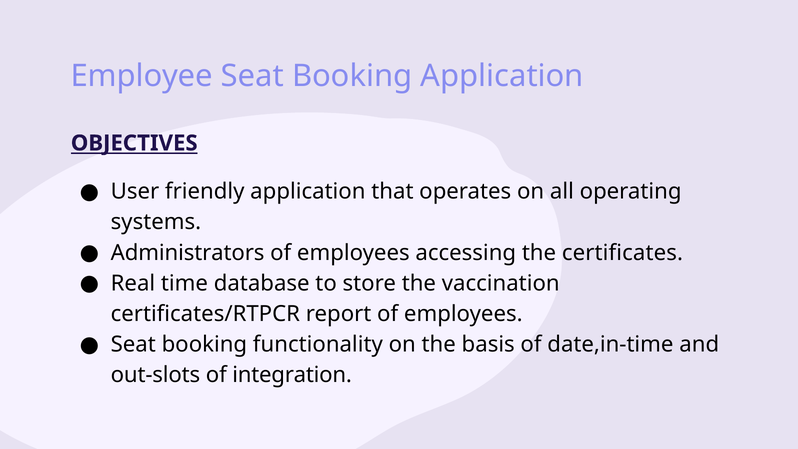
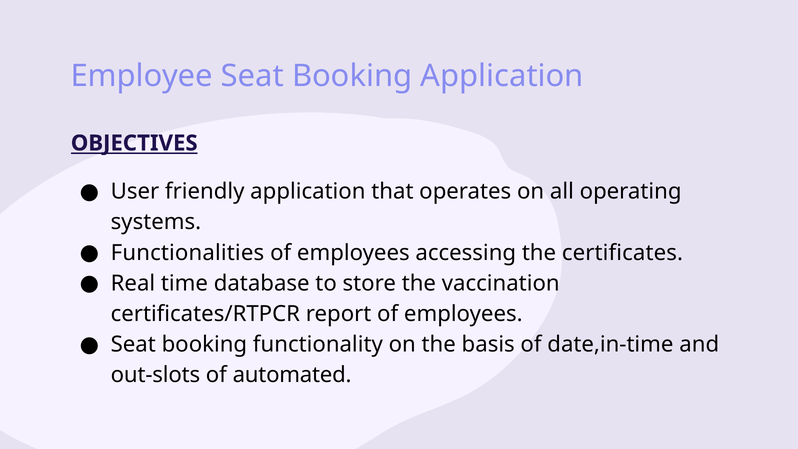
Administrators: Administrators -> Functionalities
integration: integration -> automated
